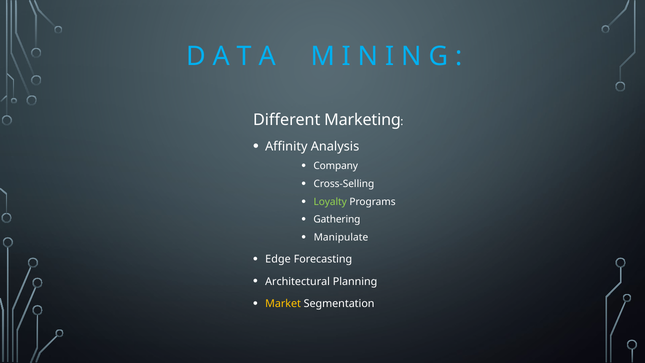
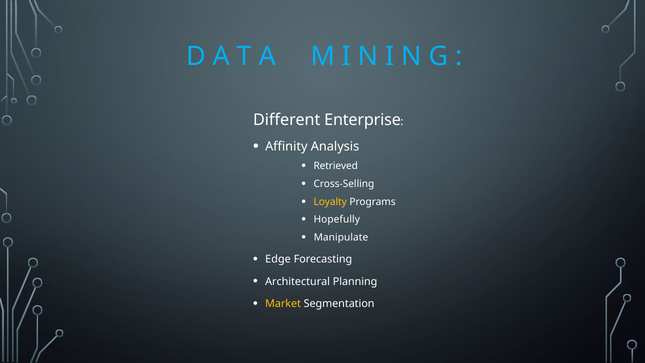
Marketing: Marketing -> Enterprise
Company: Company -> Retrieved
Loyalty colour: light green -> yellow
Gathering: Gathering -> Hopefully
